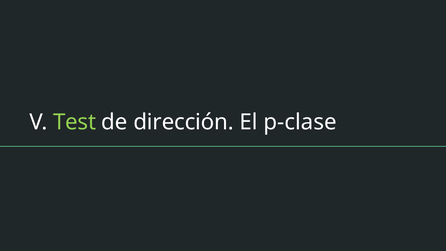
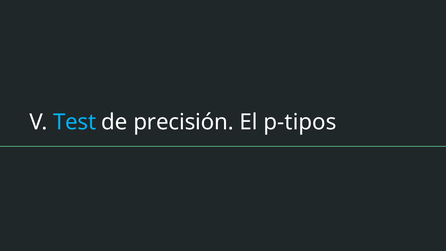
Test colour: light green -> light blue
dirección: dirección -> precisión
p-clase: p-clase -> p-tipos
